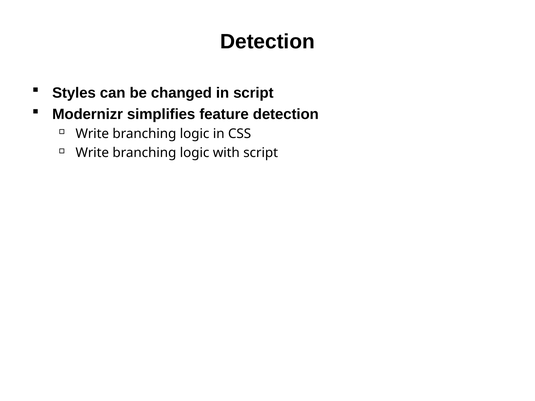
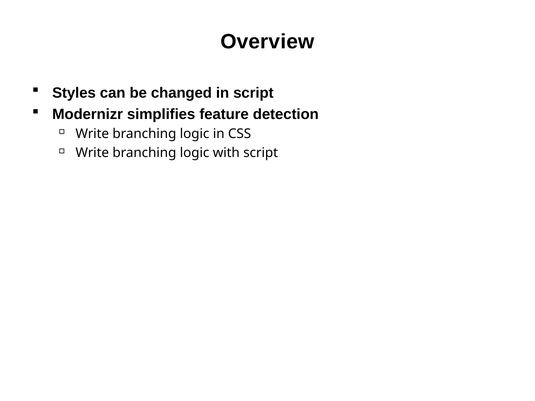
Detection at (267, 42): Detection -> Overview
